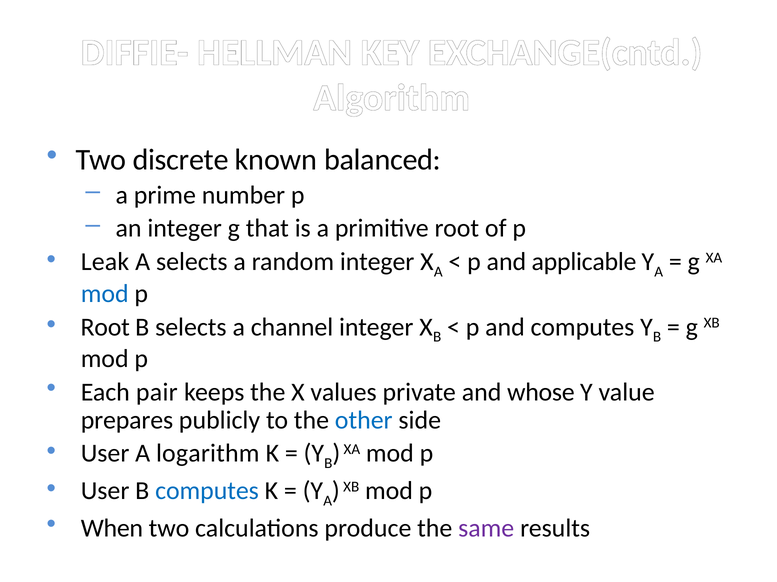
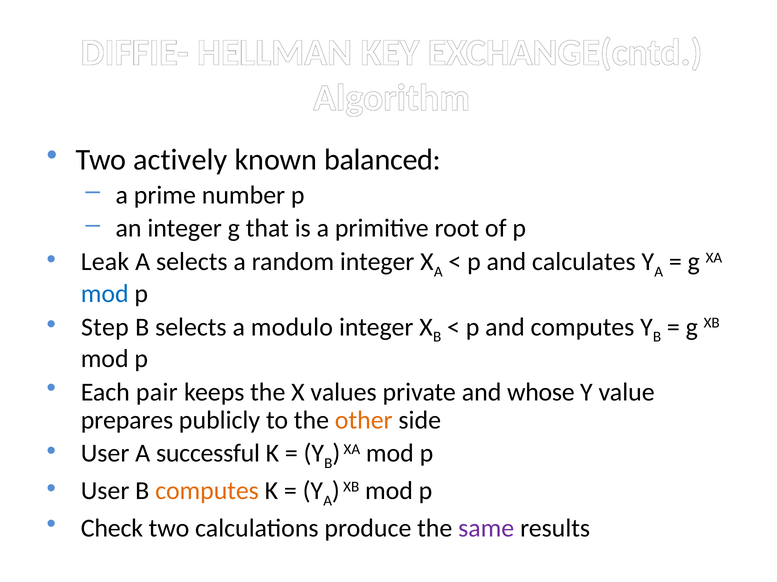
discrete: discrete -> actively
applicable: applicable -> calculates
Root at (105, 327): Root -> Step
channel: channel -> modulo
other colour: blue -> orange
logarithm: logarithm -> successful
computes at (207, 491) colour: blue -> orange
When: When -> Check
